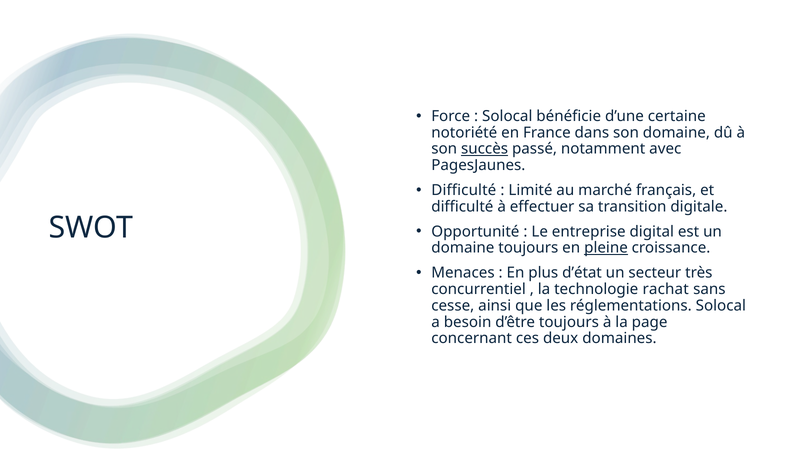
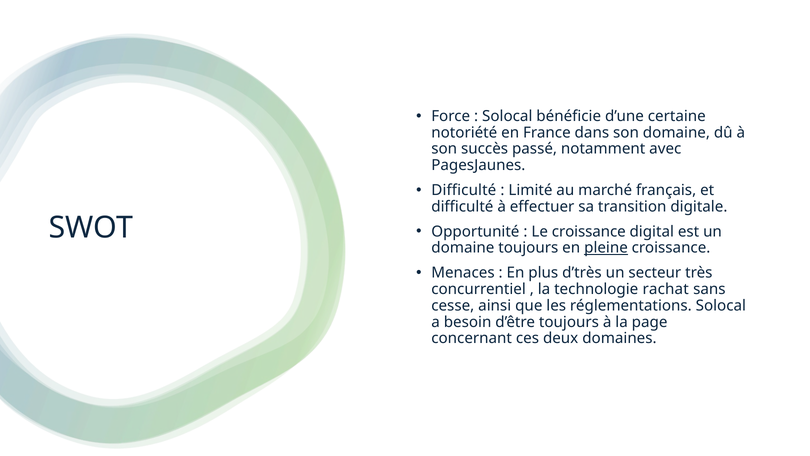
succès underline: present -> none
Le entreprise: entreprise -> croissance
d’état: d’état -> d’très
